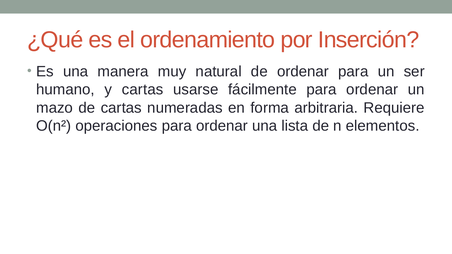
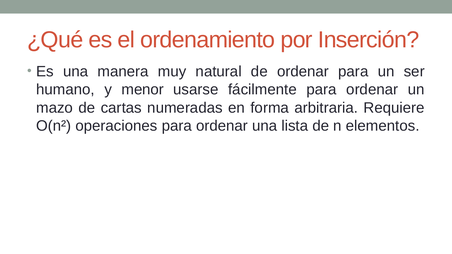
y cartas: cartas -> menor
